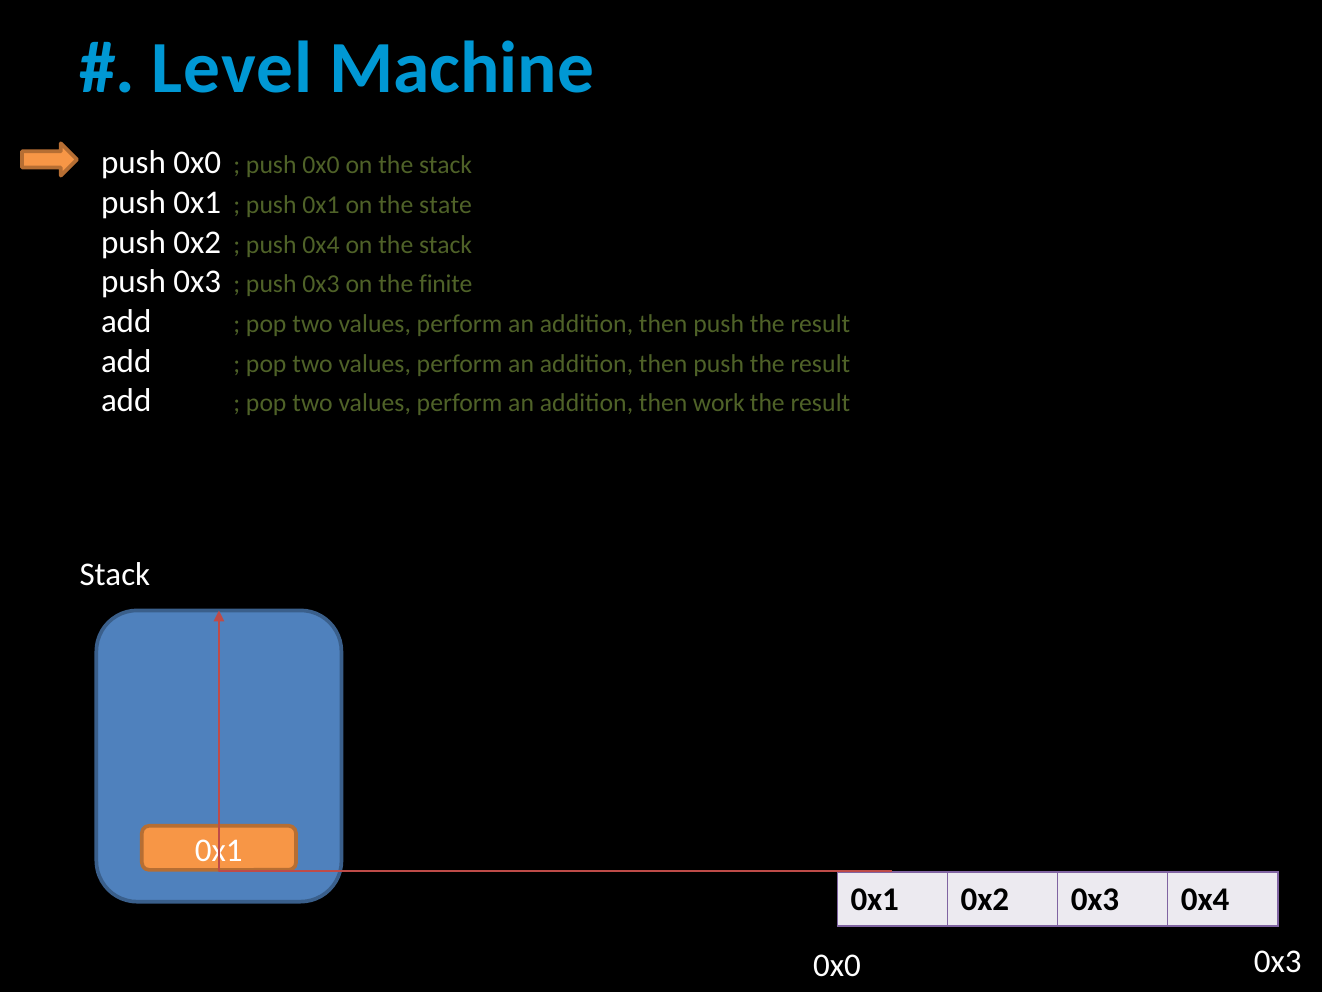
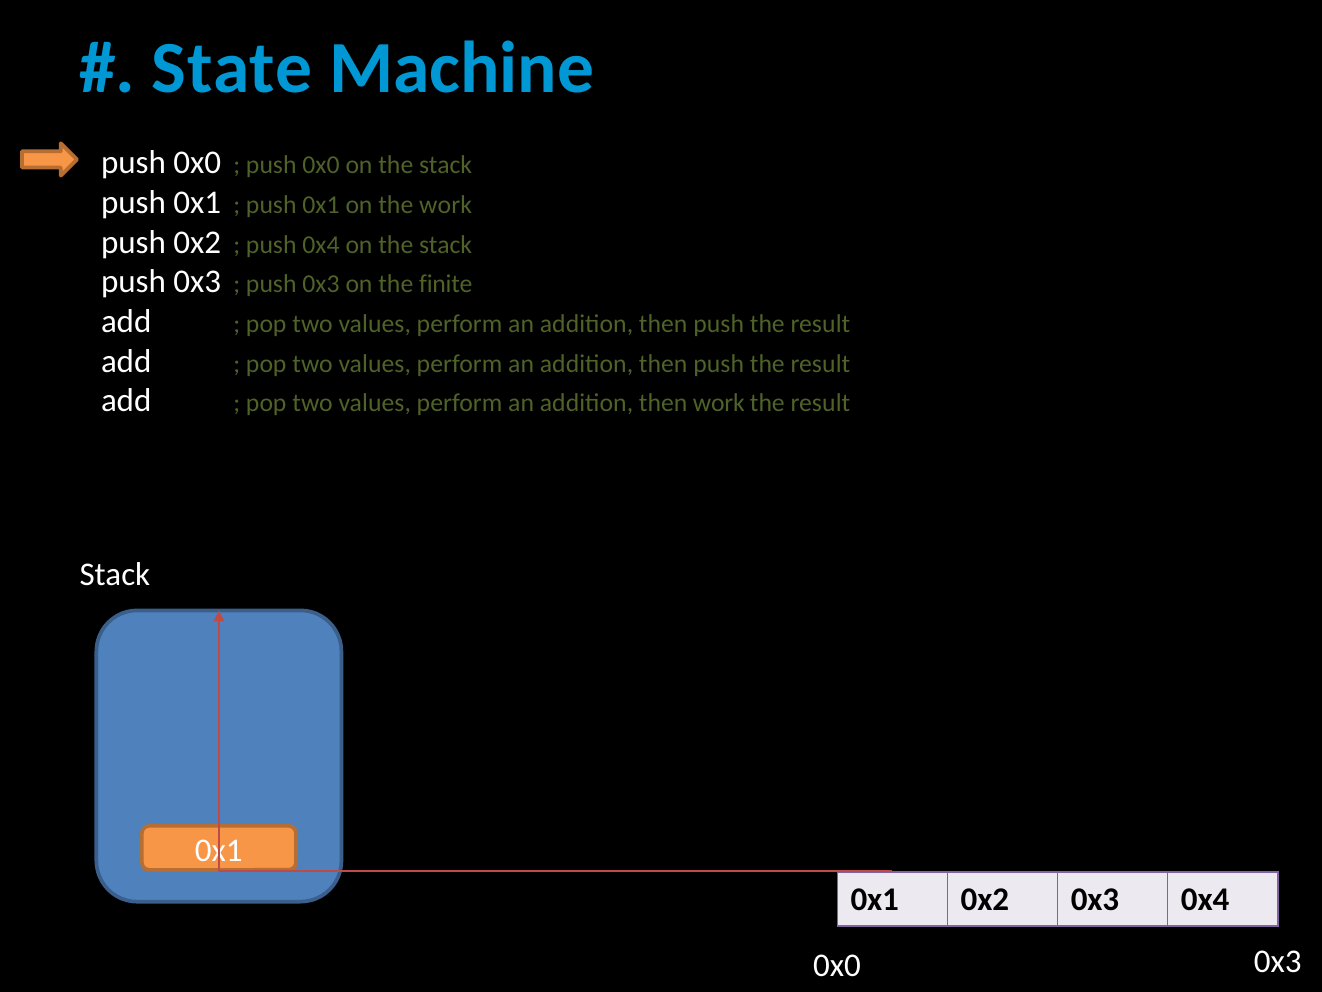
Level: Level -> State
the state: state -> work
